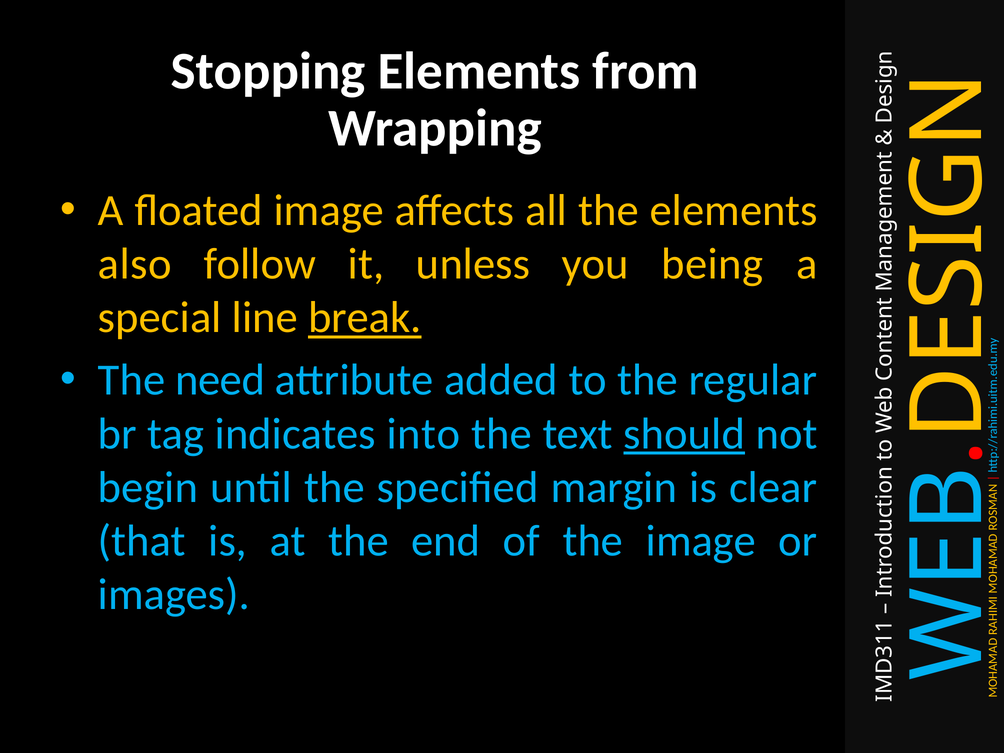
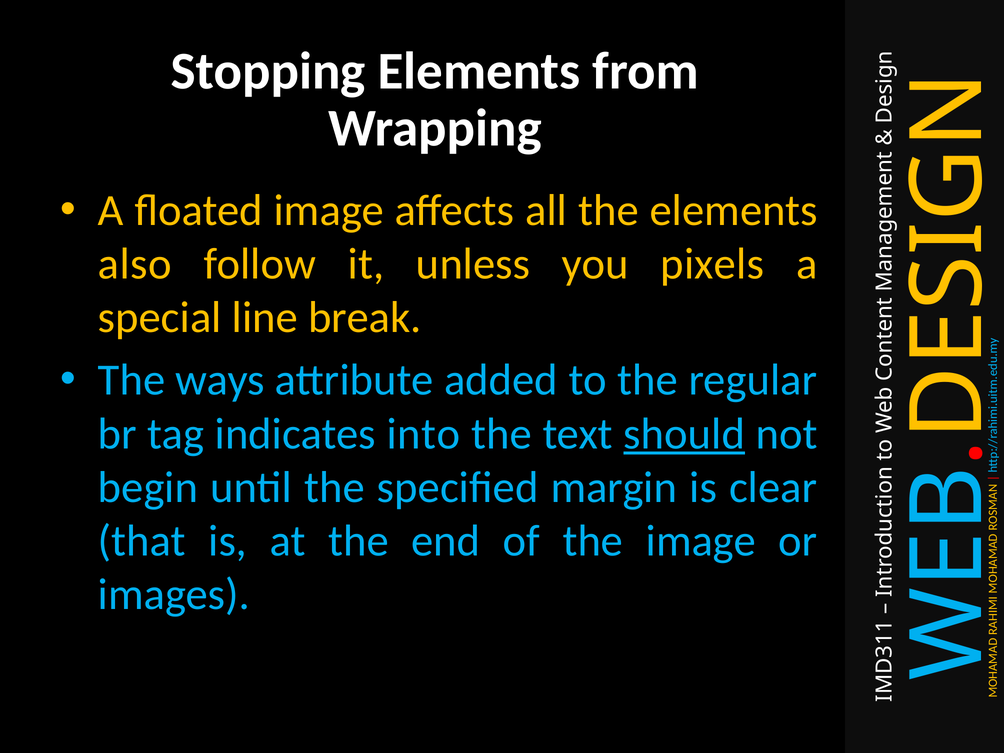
being: being -> pixels
break underline: present -> none
need: need -> ways
